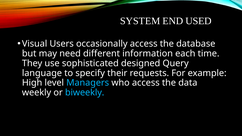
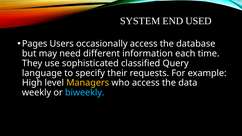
Visual: Visual -> Pages
designed: designed -> classified
Managers colour: light blue -> yellow
